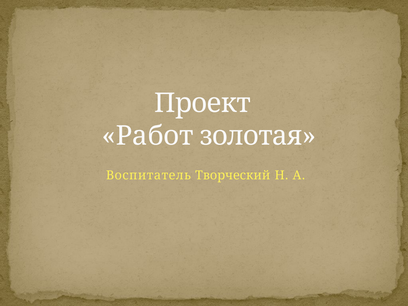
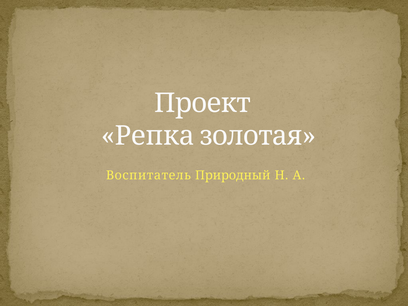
Работ: Работ -> Репка
Творческий: Творческий -> Природный
